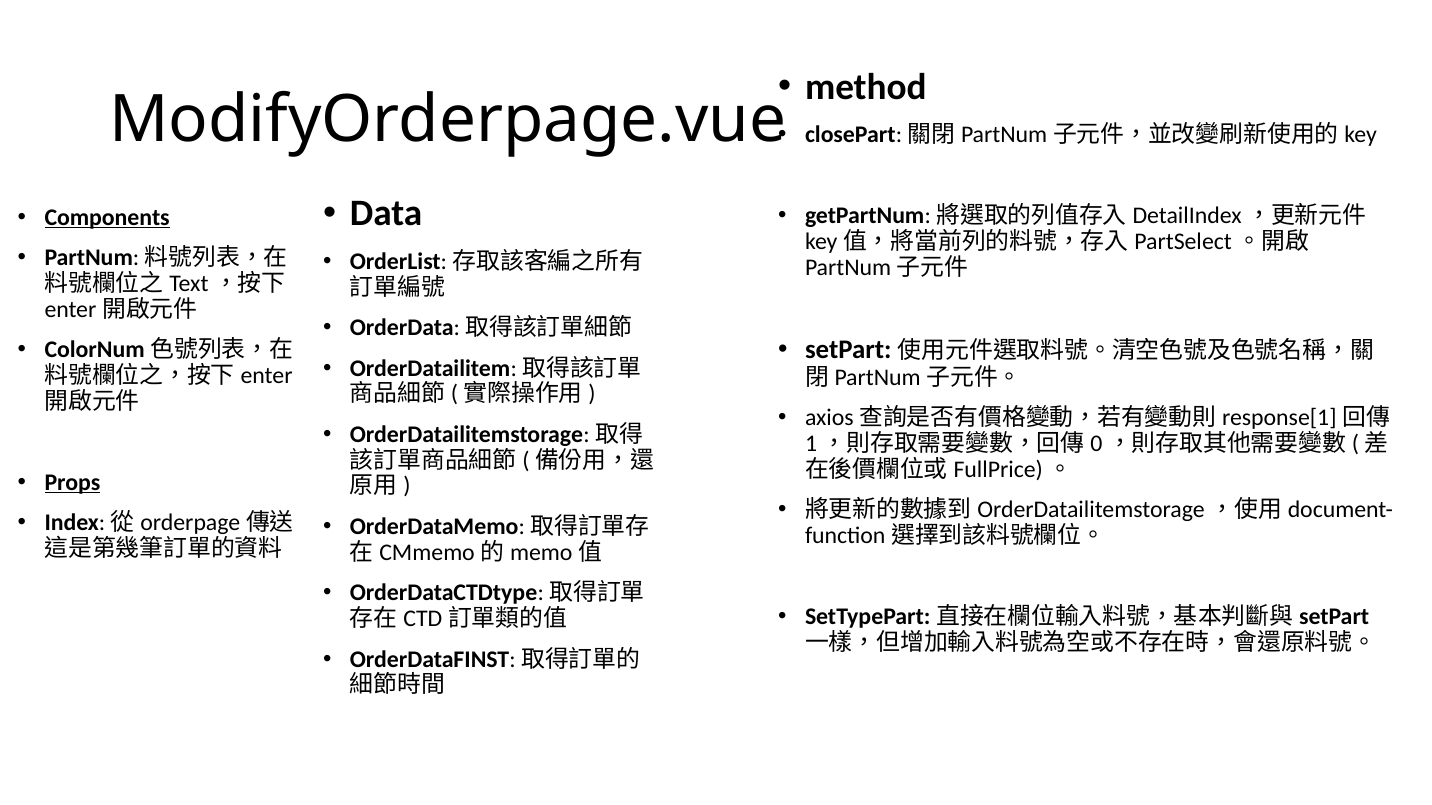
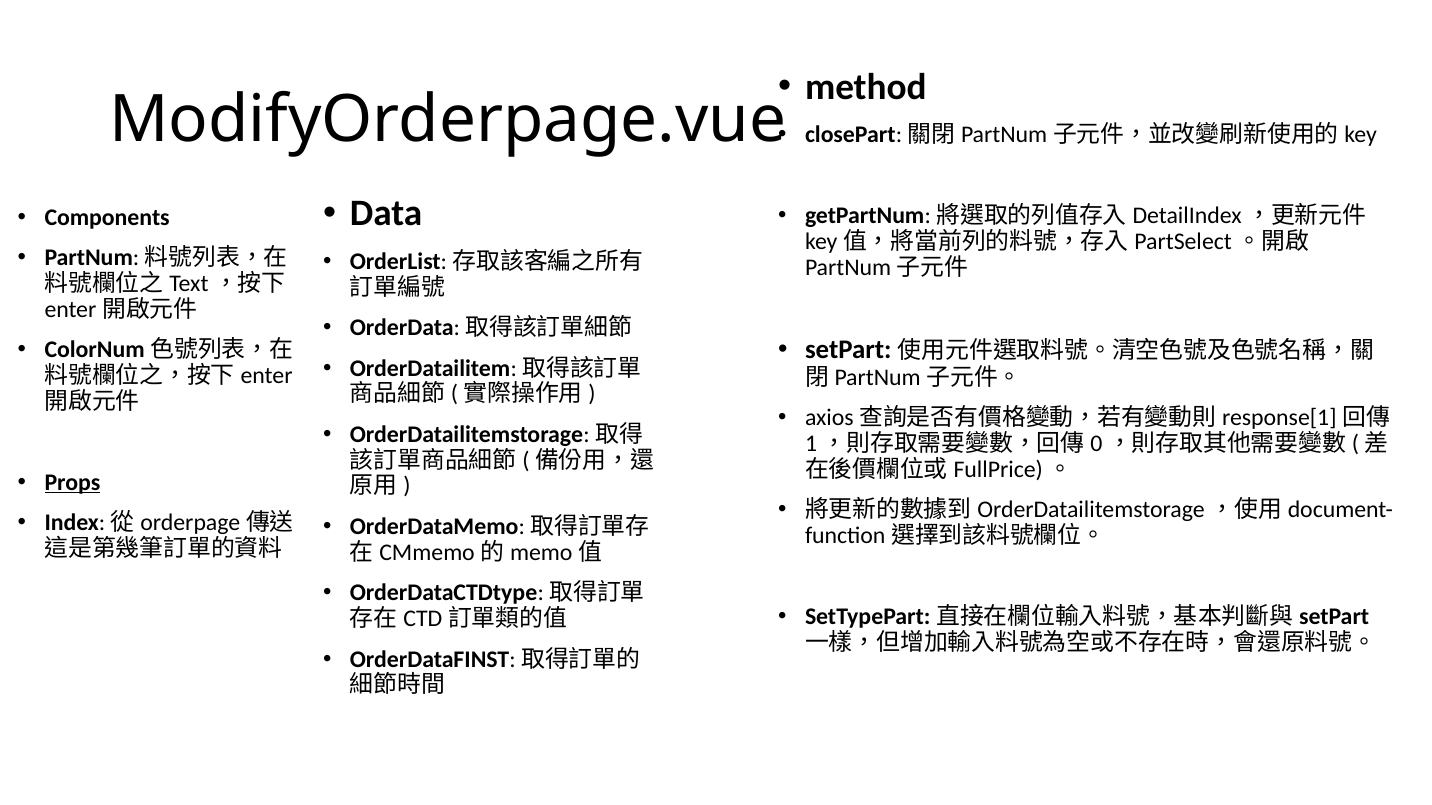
Components underline: present -> none
